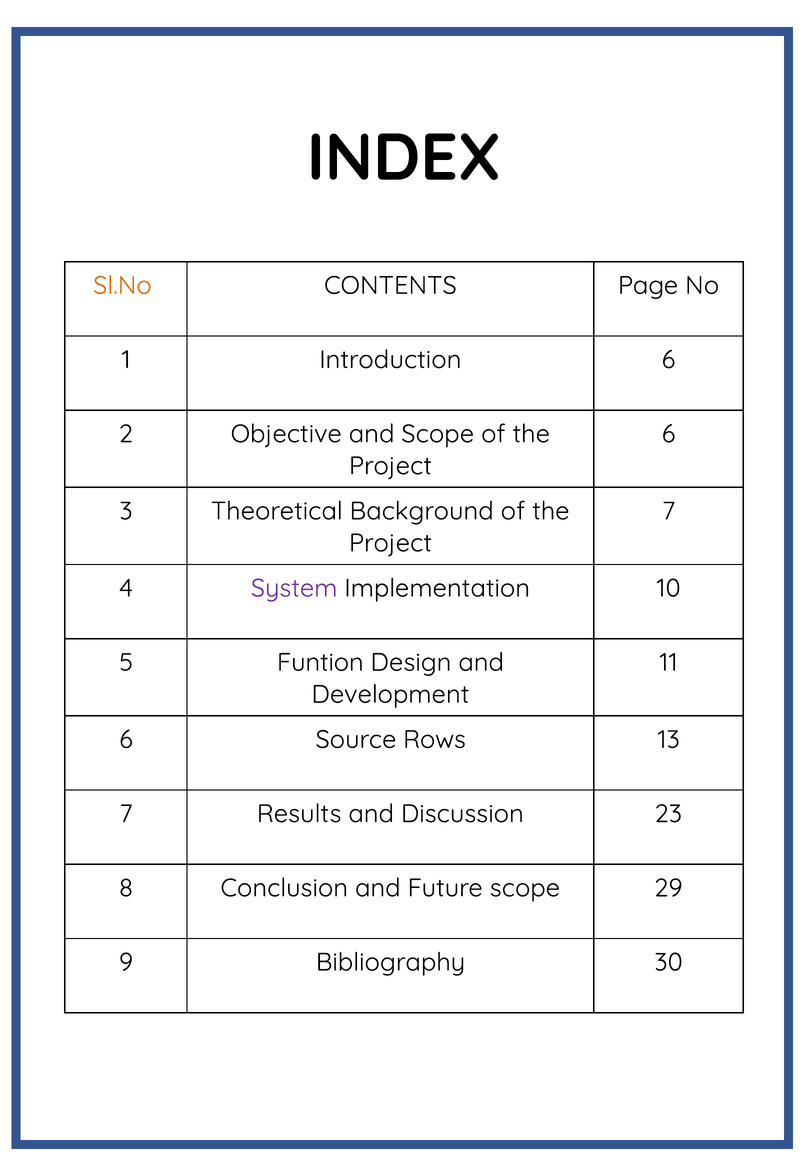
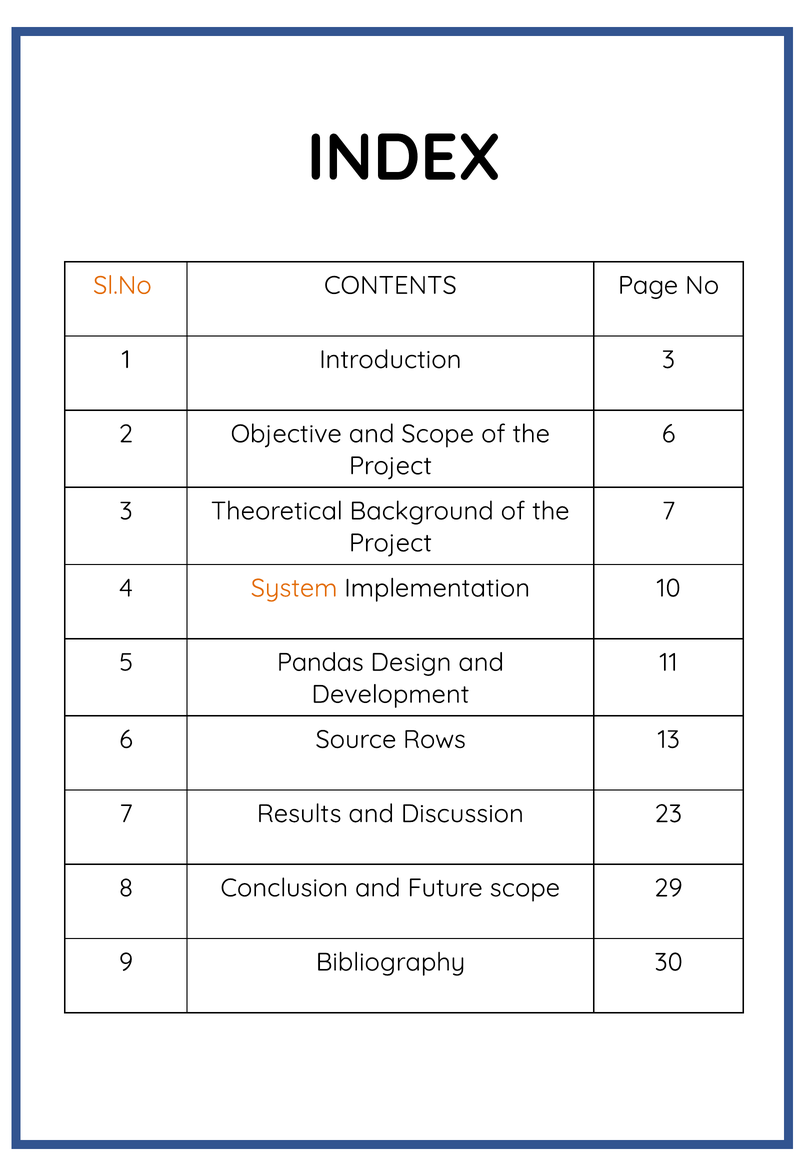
Introduction 6: 6 -> 3
System colour: purple -> orange
Funtion: Funtion -> Pandas
